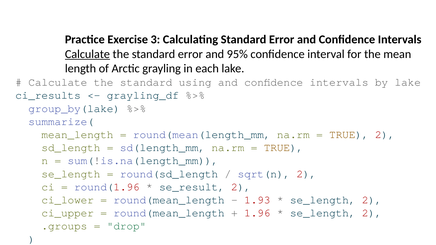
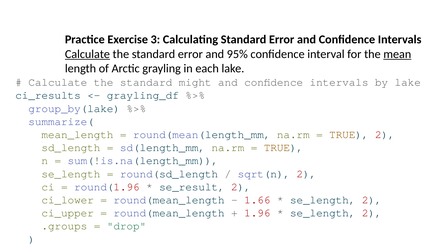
mean underline: none -> present
using: using -> might
1.93: 1.93 -> 1.66
